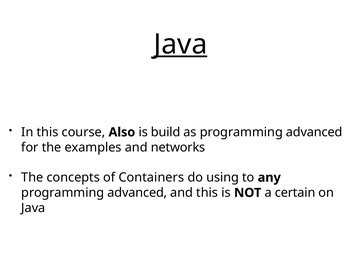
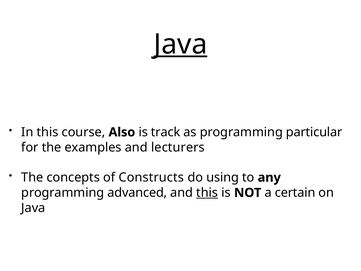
build: build -> track
as programming advanced: advanced -> particular
networks: networks -> lecturers
Containers: Containers -> Constructs
this at (207, 193) underline: none -> present
